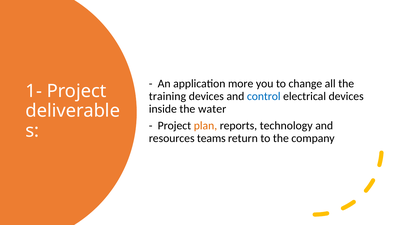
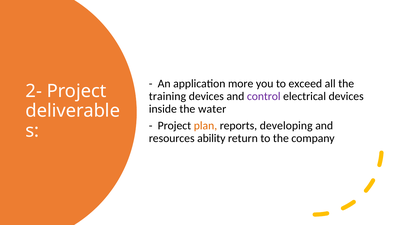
change: change -> exceed
1-: 1- -> 2-
control colour: blue -> purple
technology: technology -> developing
teams: teams -> ability
